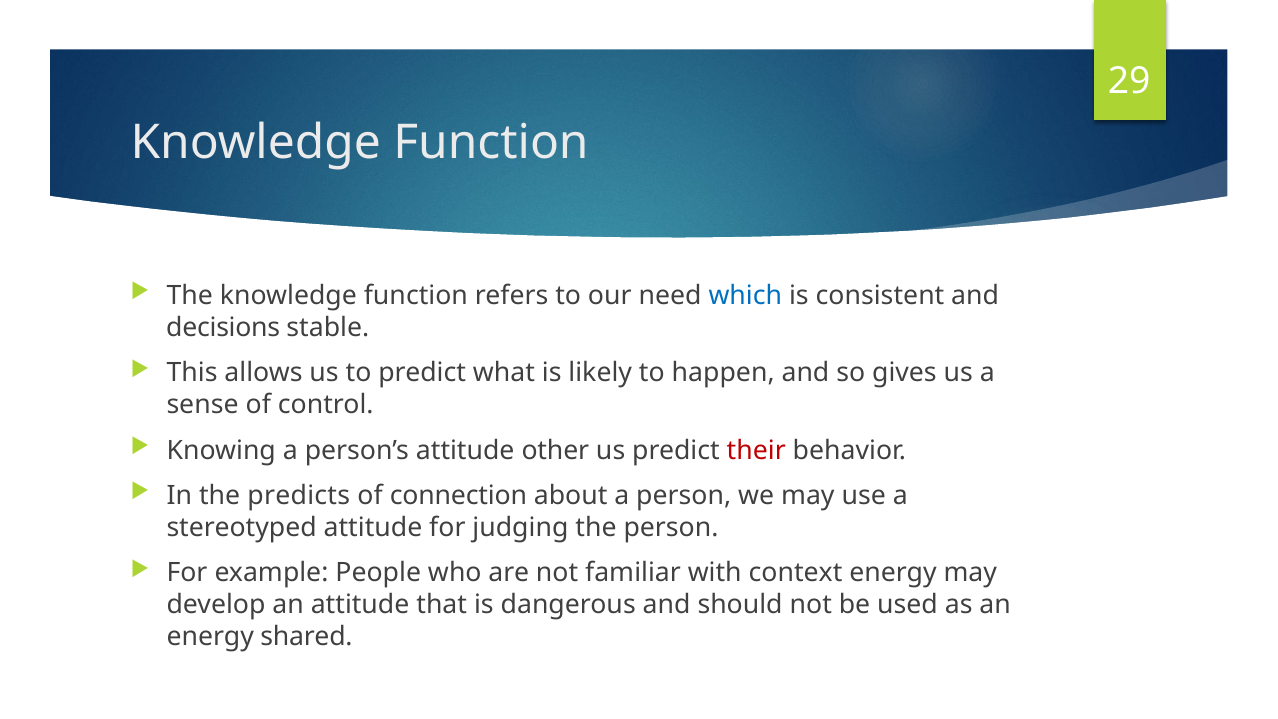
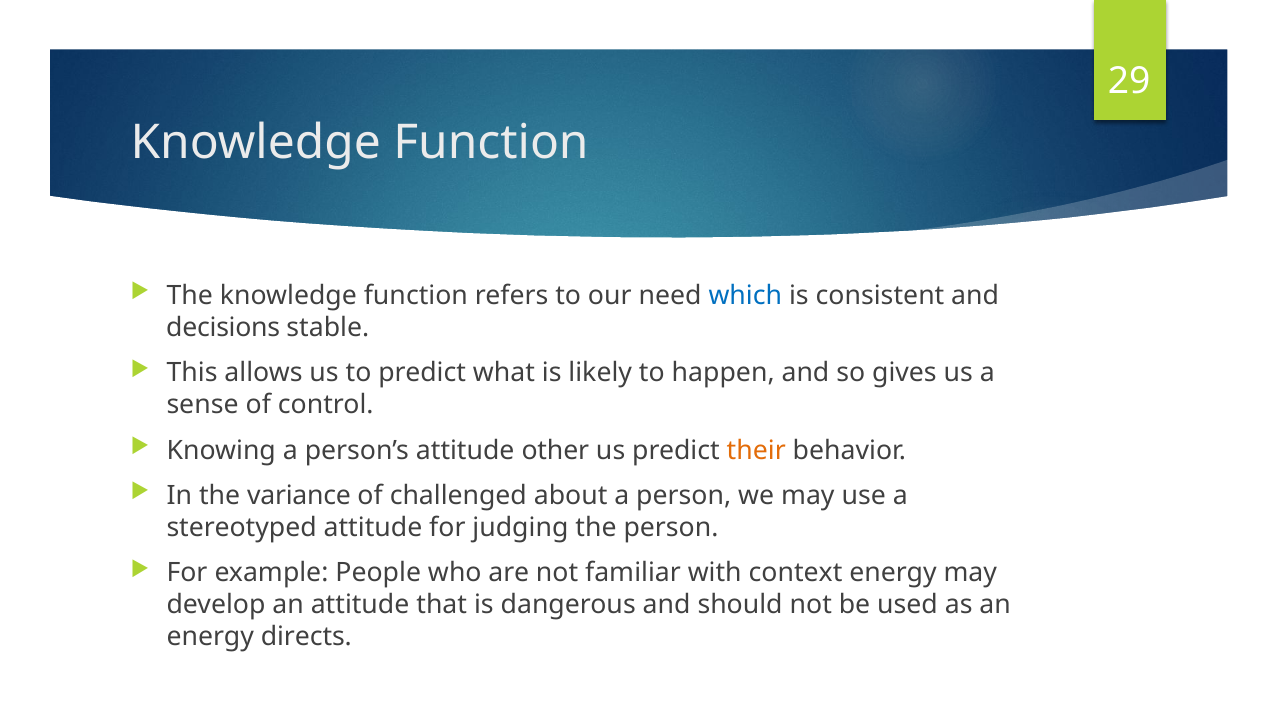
their colour: red -> orange
predicts: predicts -> variance
connection: connection -> challenged
shared: shared -> directs
